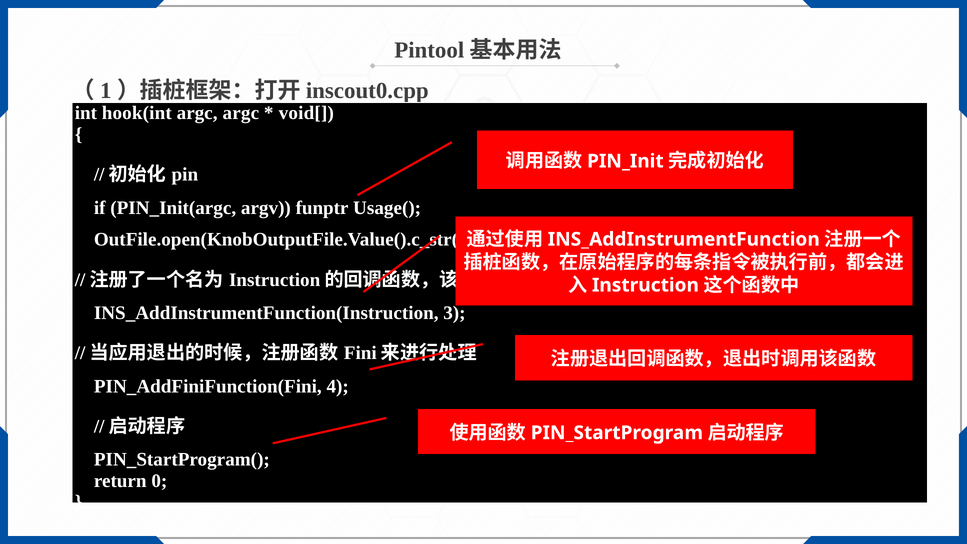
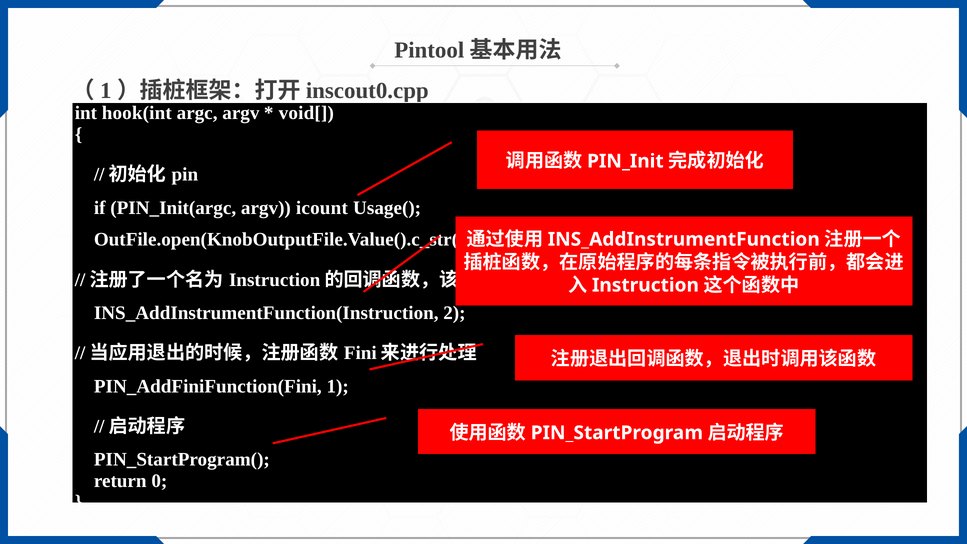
argc argc: argc -> argv
funptr: funptr -> icount
3: 3 -> 2
4: 4 -> 1
